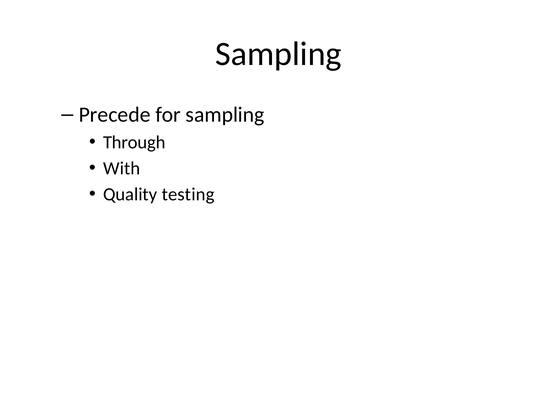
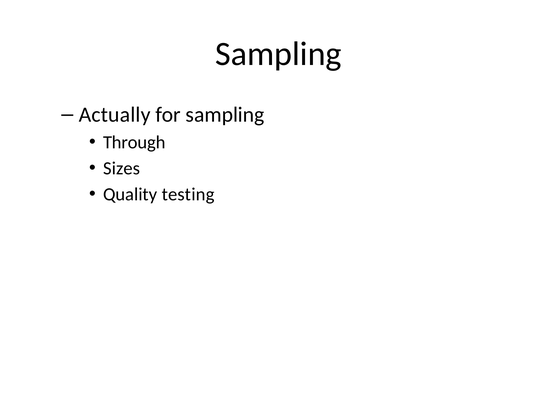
Precede: Precede -> Actually
With: With -> Sizes
